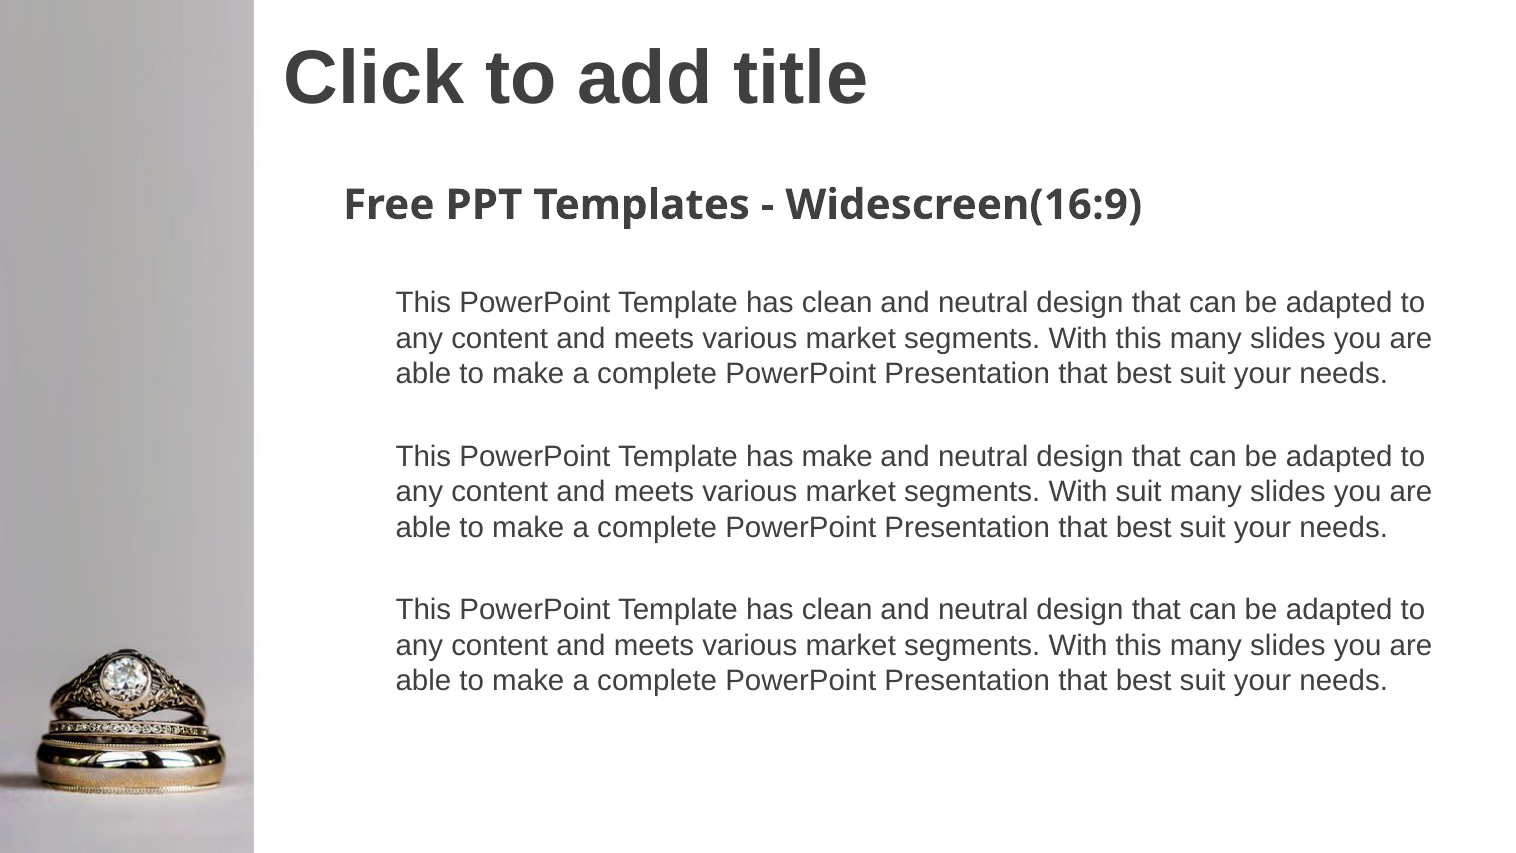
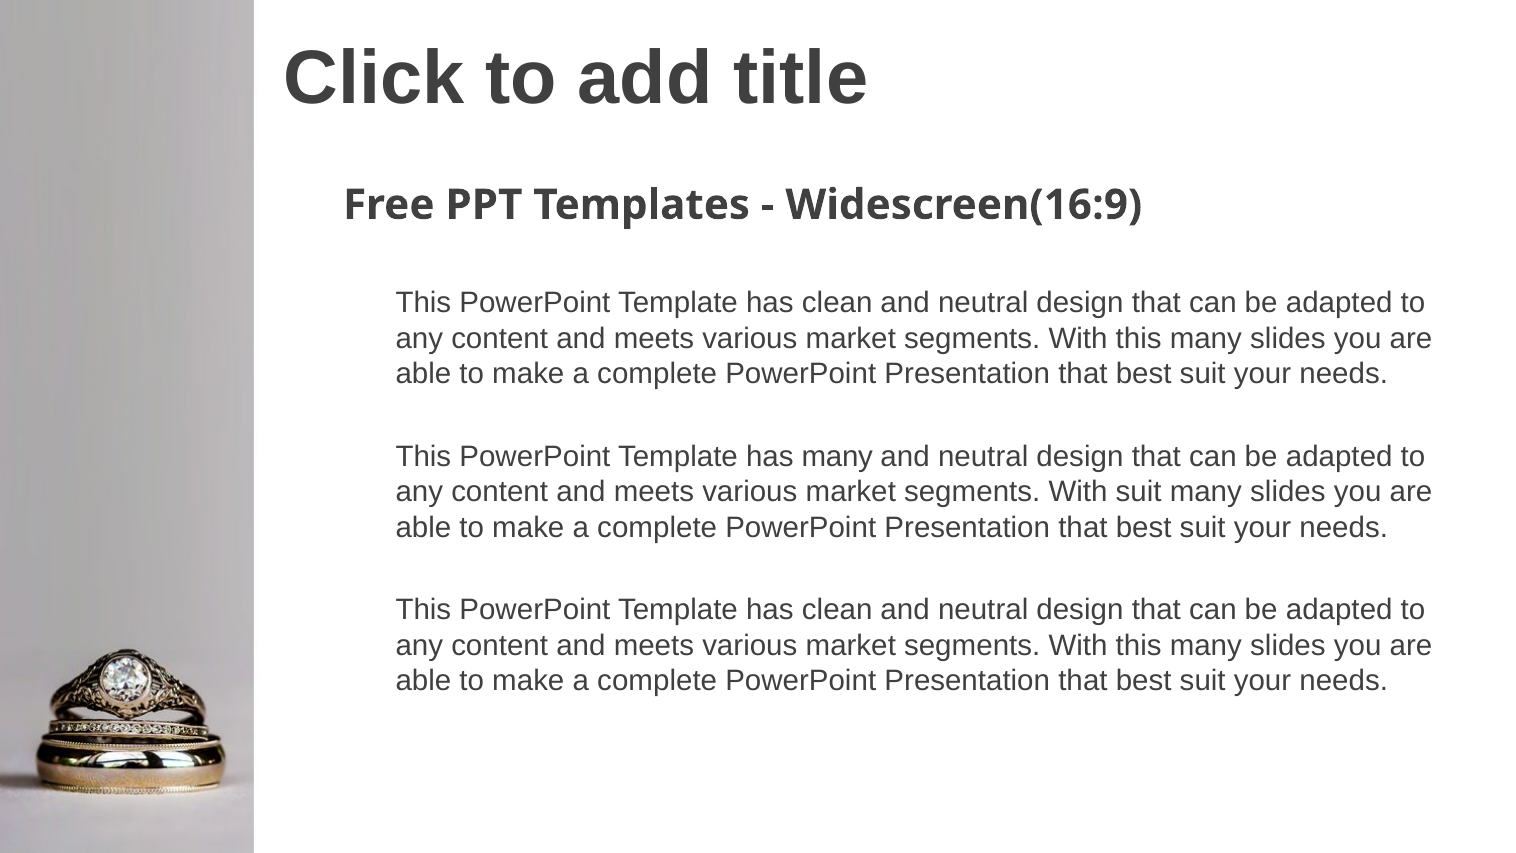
has make: make -> many
